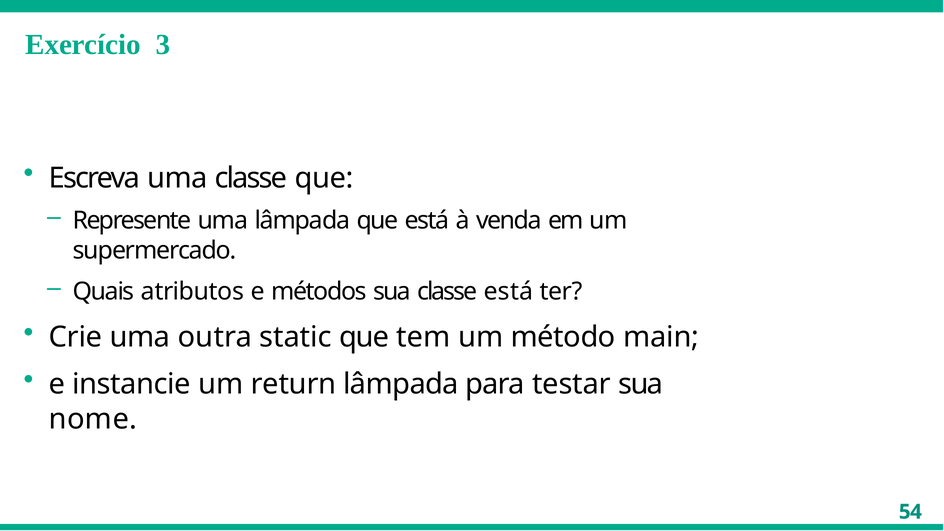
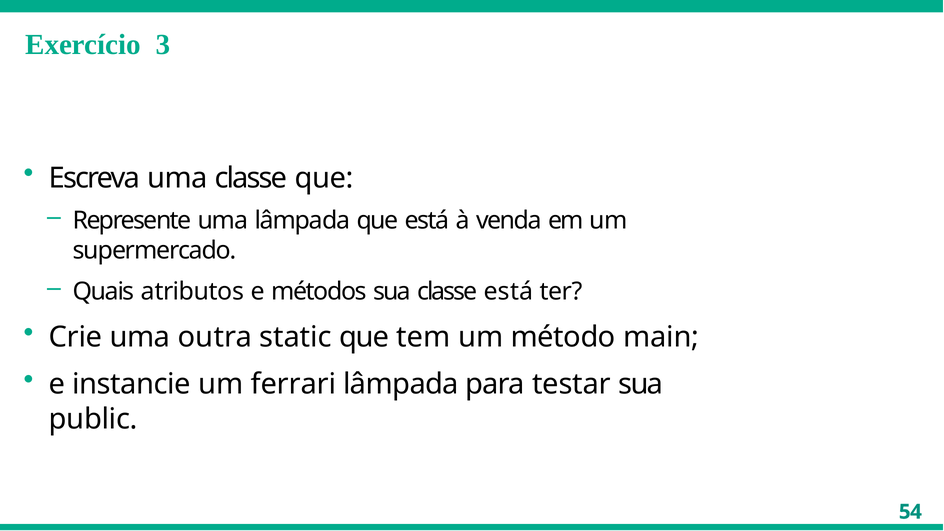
return: return -> ferrari
nome: nome -> public
